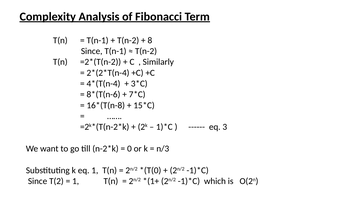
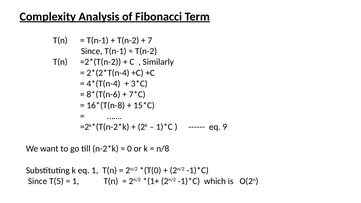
8: 8 -> 7
3: 3 -> 9
n/3: n/3 -> n/8
T(2: T(2 -> T(5
